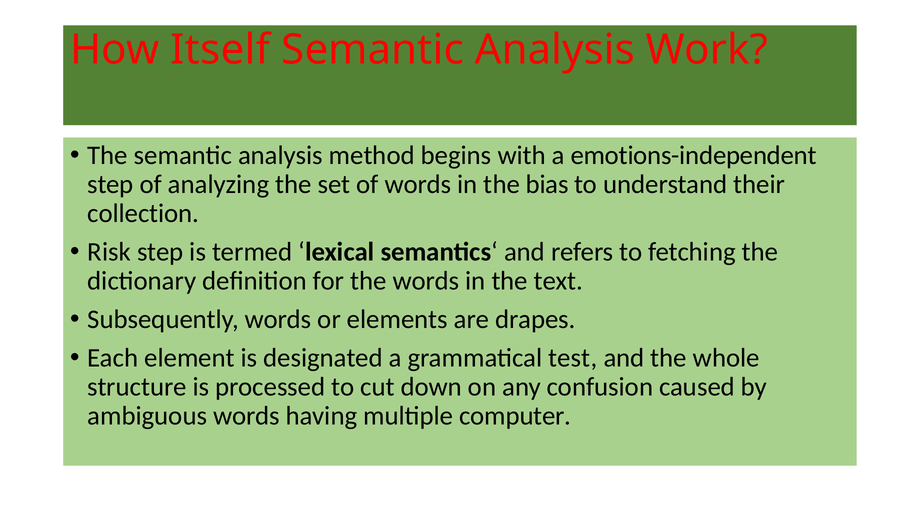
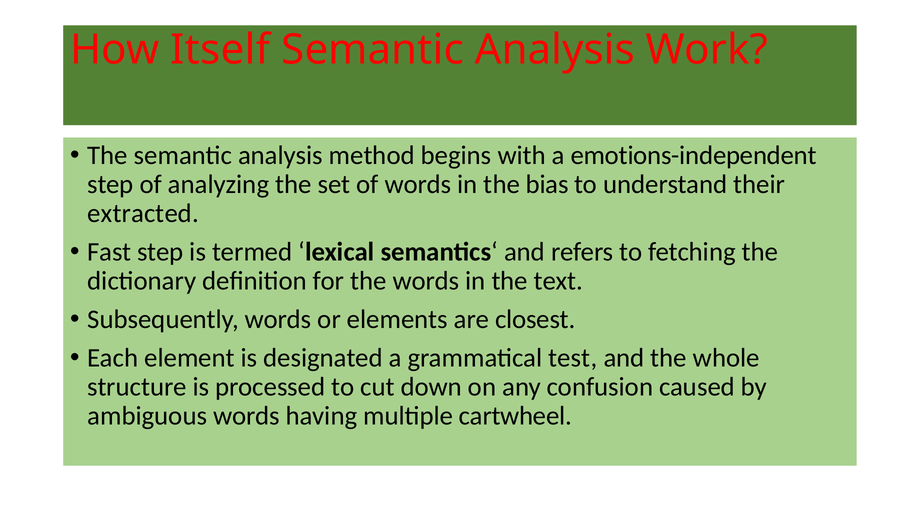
collection: collection -> extracted
Risk: Risk -> Fast
drapes: drapes -> closest
computer: computer -> cartwheel
